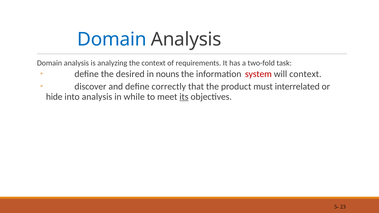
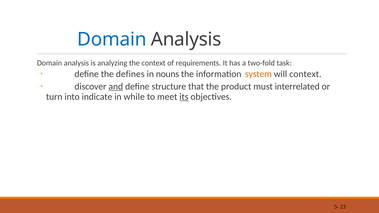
desired: desired -> defines
system colour: red -> orange
and underline: none -> present
correctly: correctly -> structure
hide: hide -> turn
into analysis: analysis -> indicate
